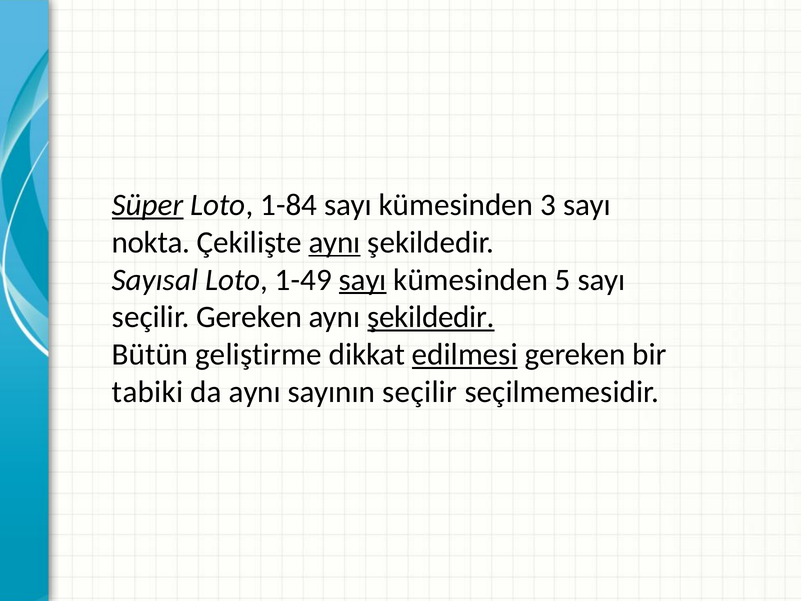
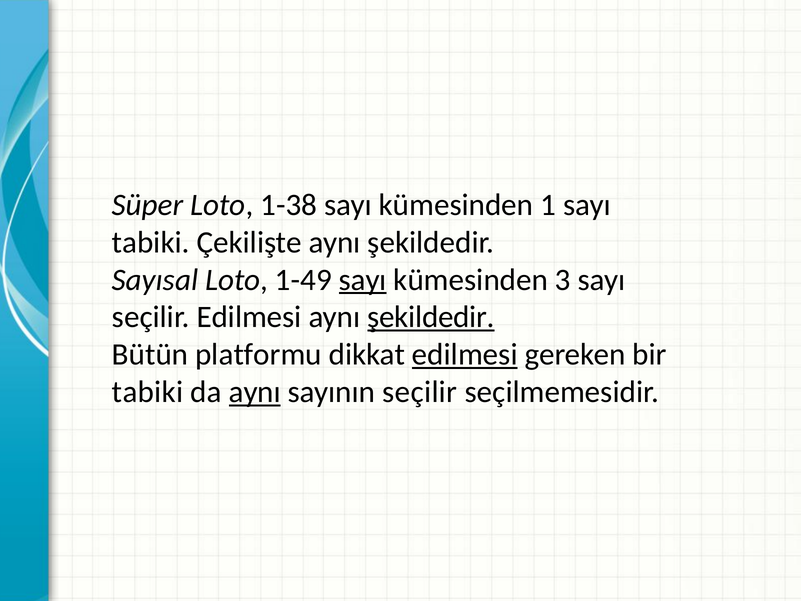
Süper underline: present -> none
1-84: 1-84 -> 1-38
3: 3 -> 1
nokta at (151, 242): nokta -> tabiki
aynı at (335, 242) underline: present -> none
5: 5 -> 3
seçilir Gereken: Gereken -> Edilmesi
geliştirme: geliştirme -> platformu
aynı at (255, 392) underline: none -> present
